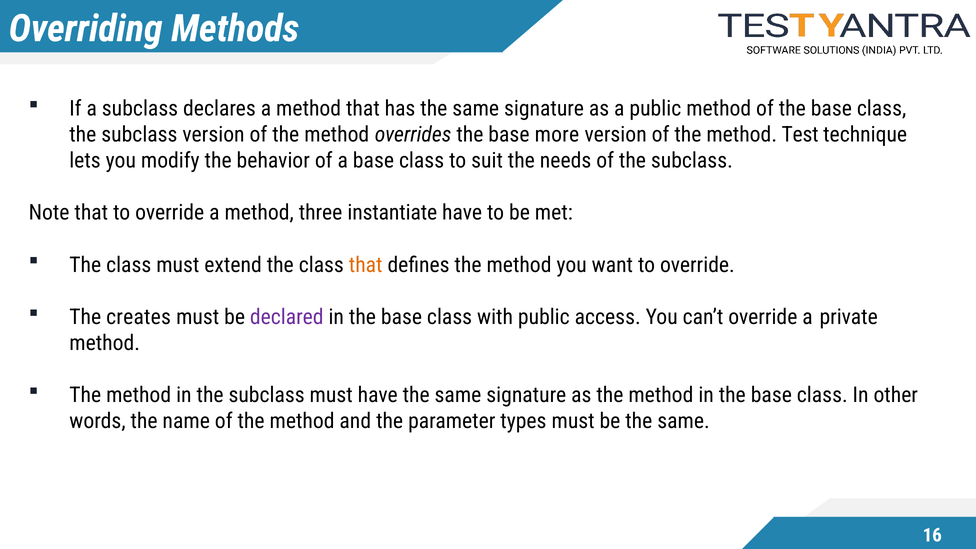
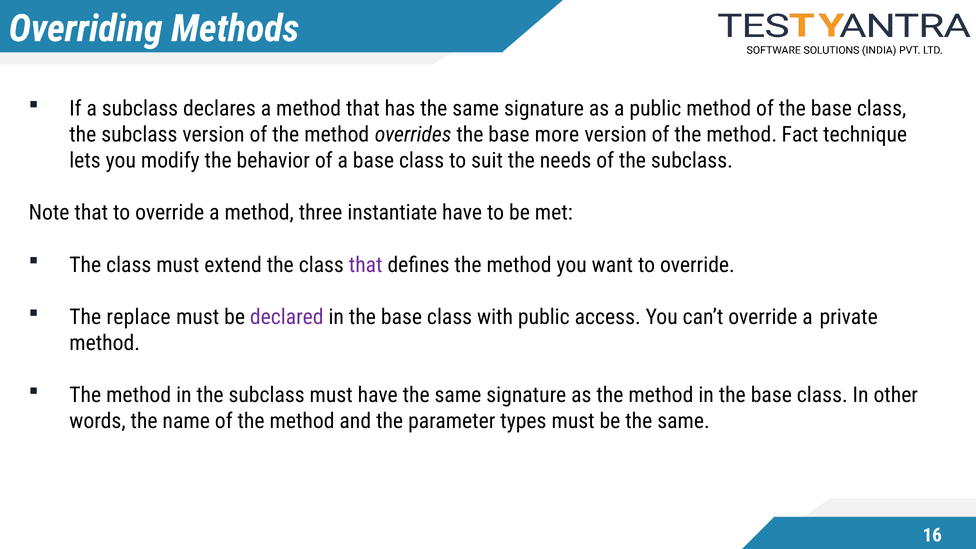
Test: Test -> Fact
that at (366, 265) colour: orange -> purple
creates: creates -> replace
